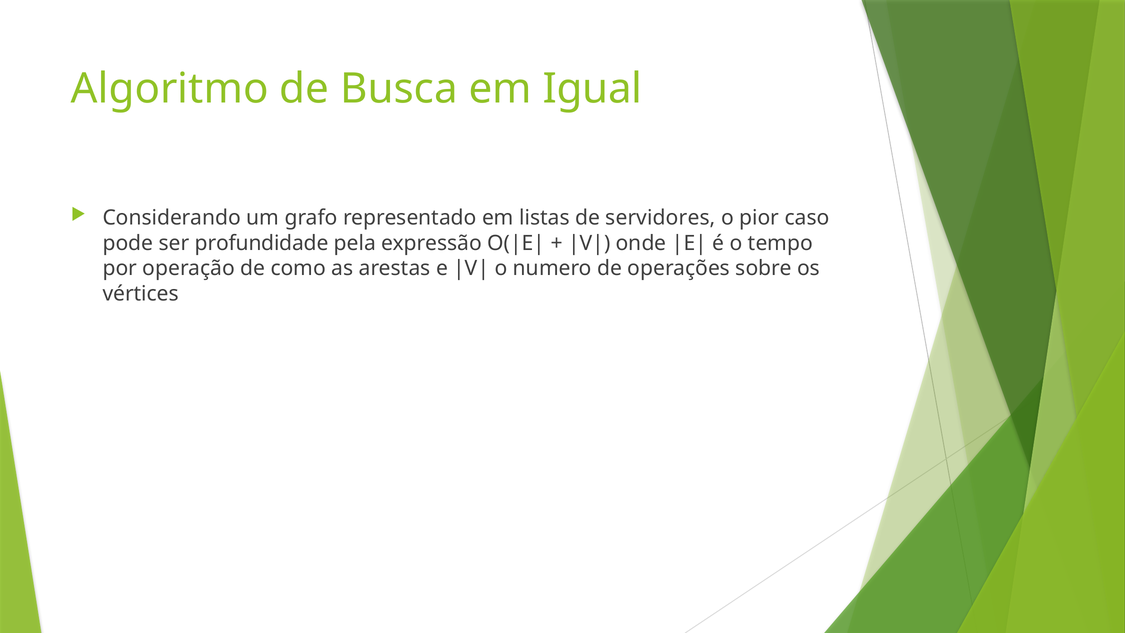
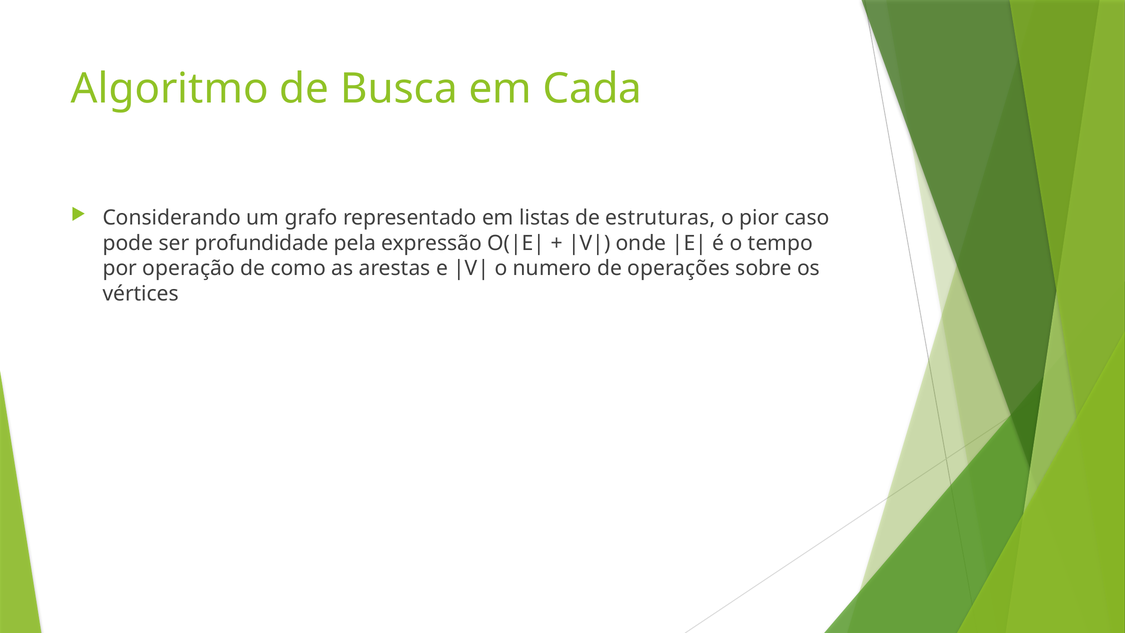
Igual: Igual -> Cada
servidores: servidores -> estruturas
